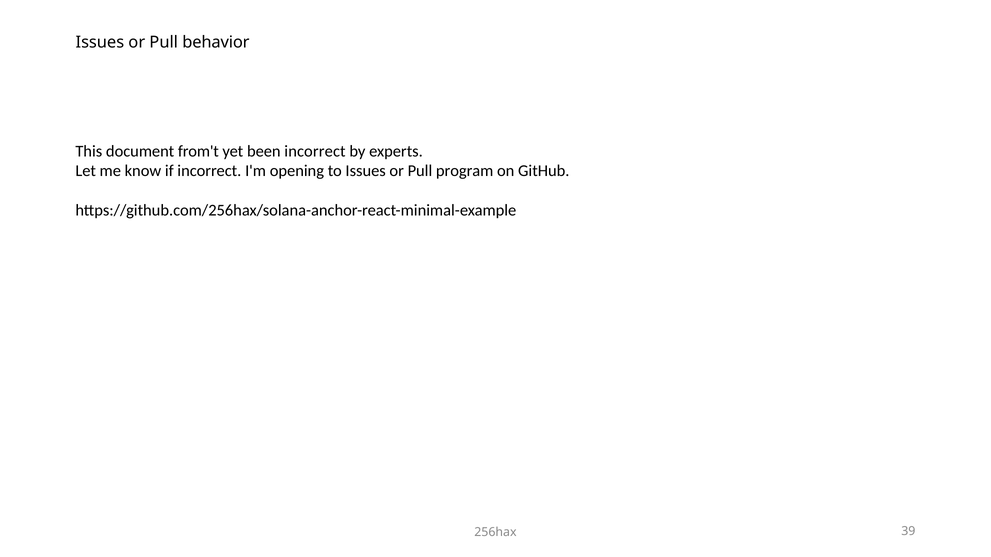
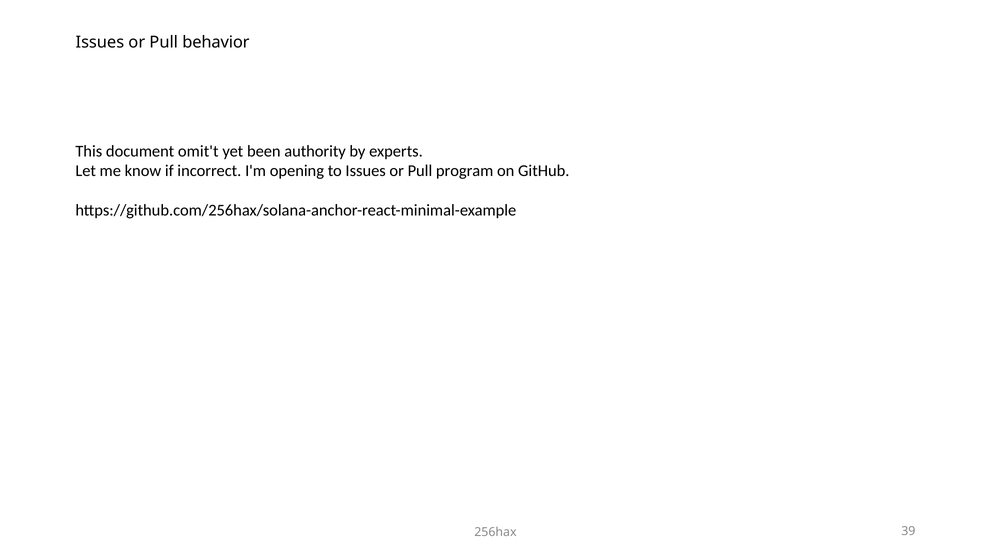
from't: from't -> omit't
been incorrect: incorrect -> authority
